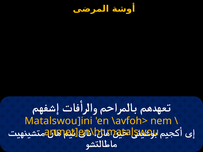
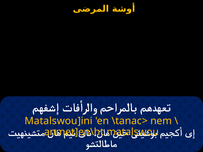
\avfoh>: \avfoh> -> \tanac>
